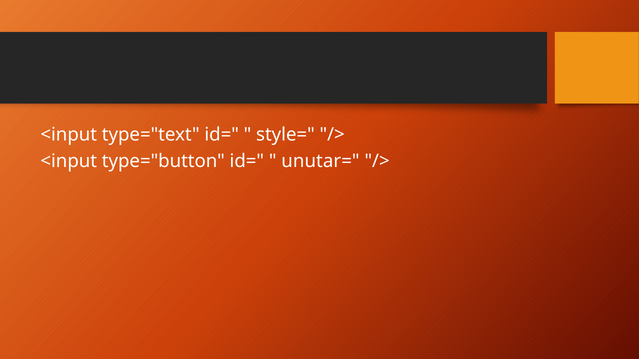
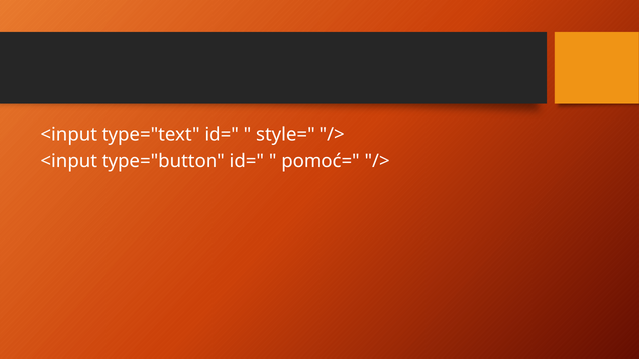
unutar=: unutar= -> pomoć=
